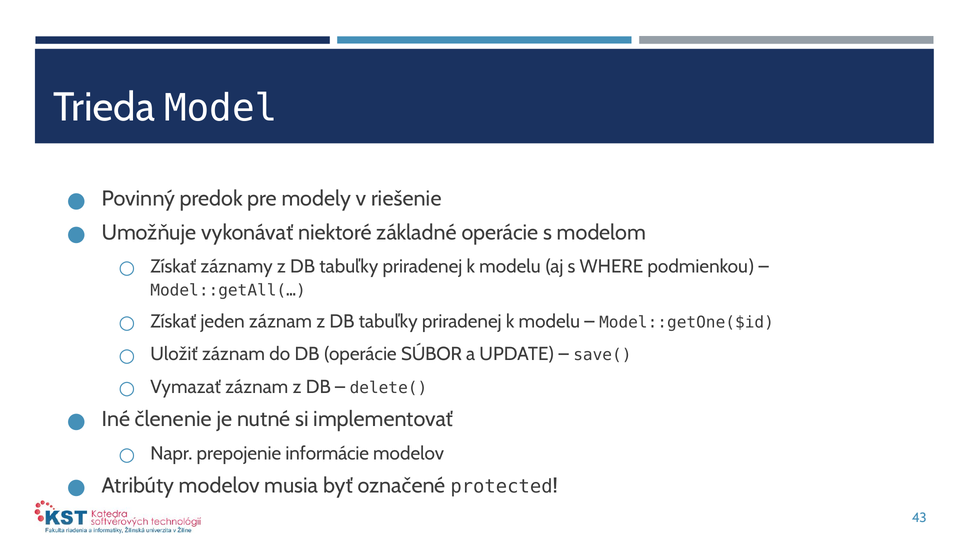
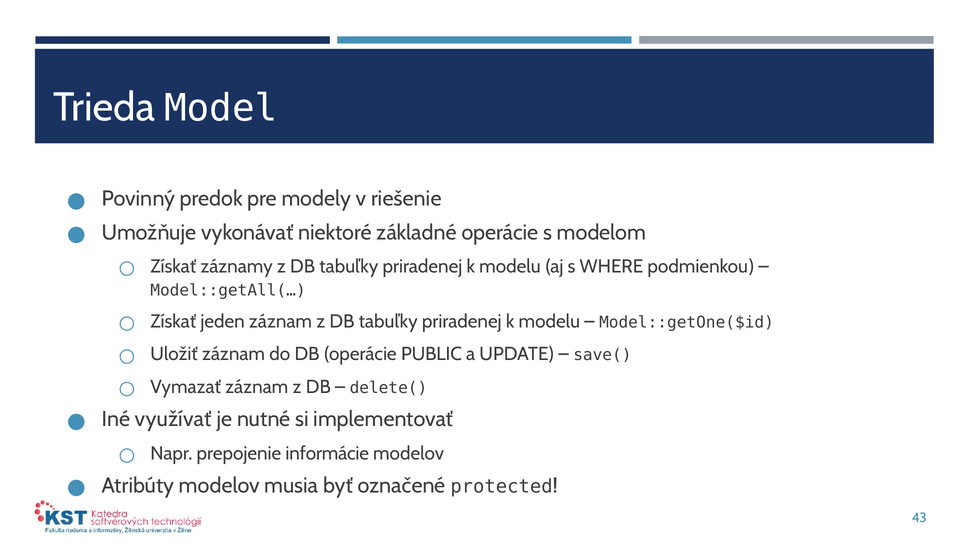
SÚBOR: SÚBOR -> PUBLIC
členenie: členenie -> využívať
